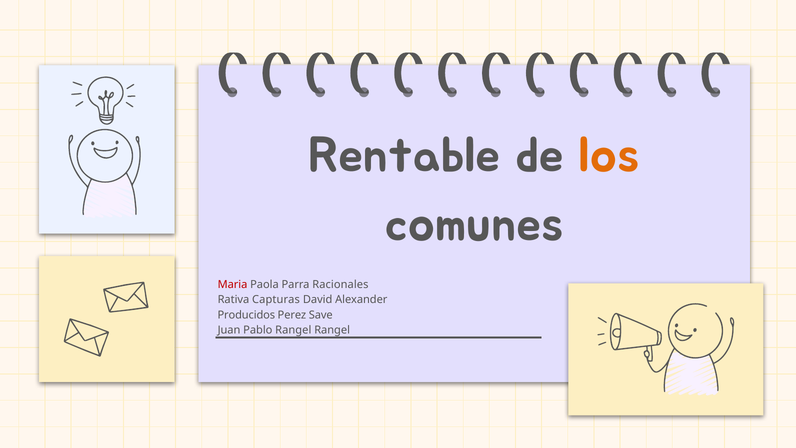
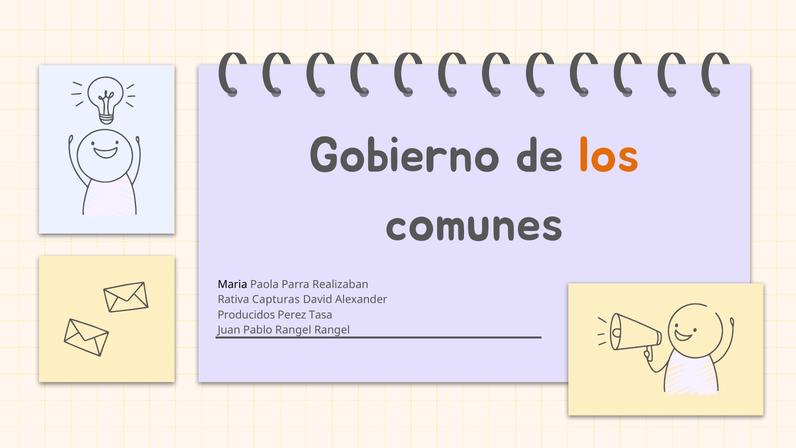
Rentable: Rentable -> Gobierno
Maria colour: red -> black
Racionales: Racionales -> Realizaban
Save: Save -> Tasa
